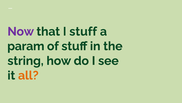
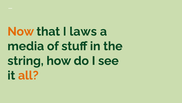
Now colour: purple -> orange
I stuff: stuff -> laws
param: param -> media
